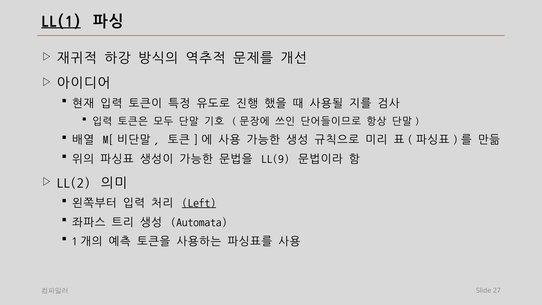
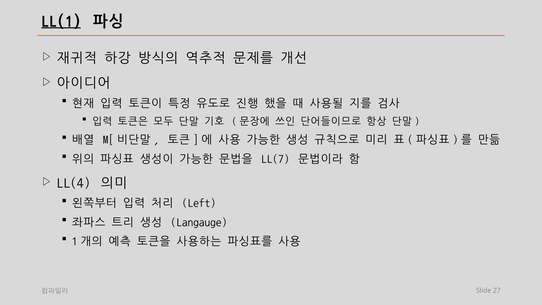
LL(9: LL(9 -> LL(7
LL(2: LL(2 -> LL(4
Left underline: present -> none
Automata: Automata -> Langauge
